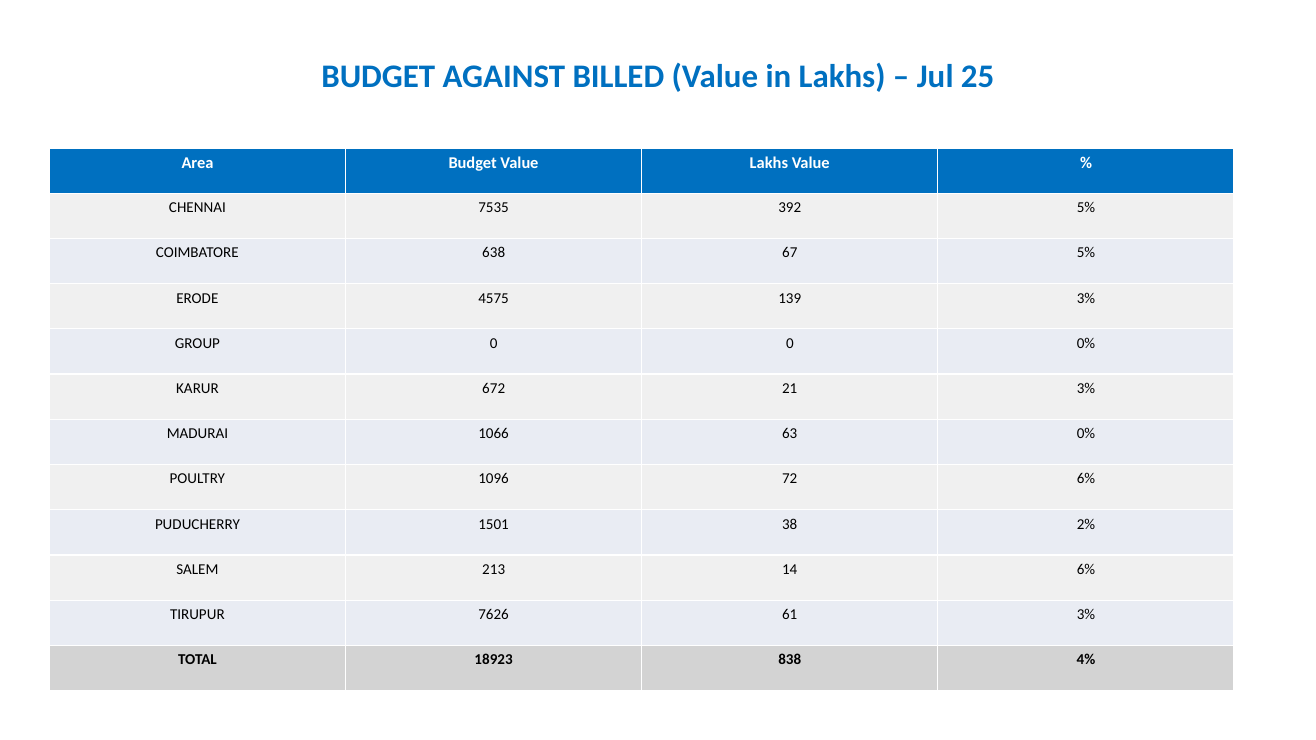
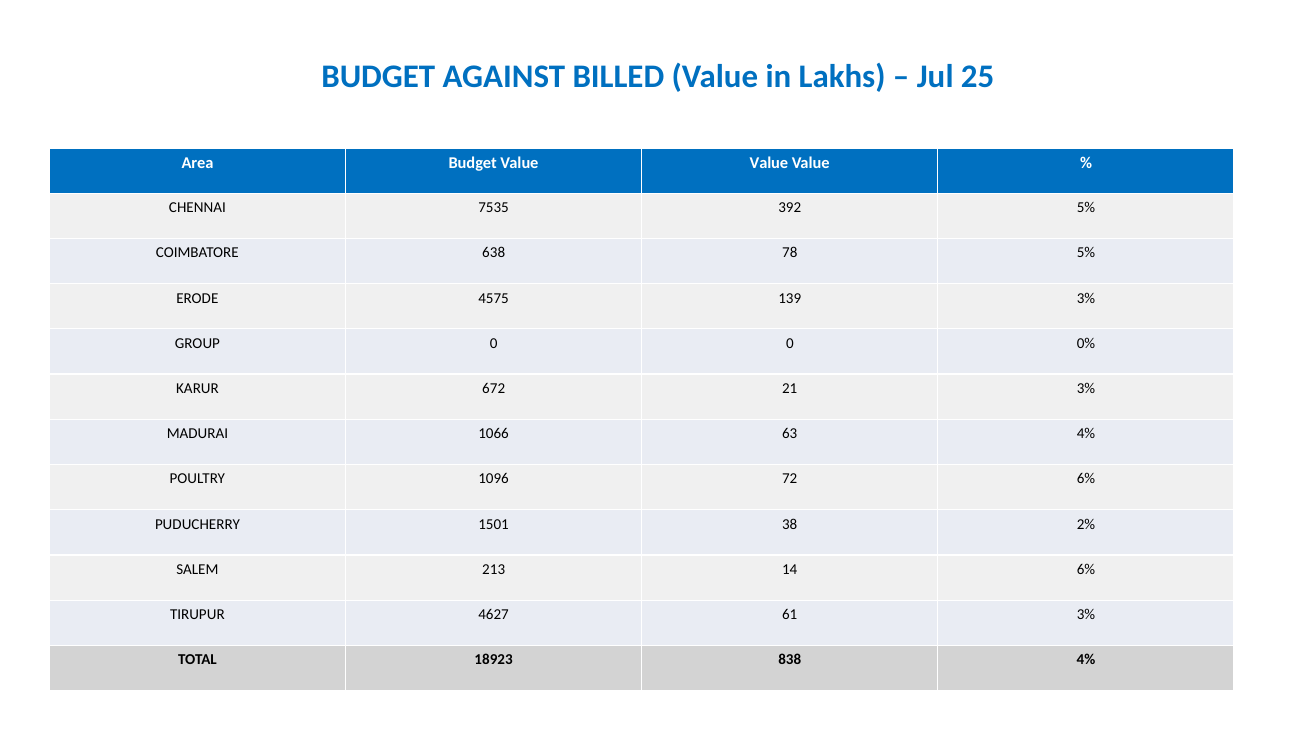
Budget Value Lakhs: Lakhs -> Value
67: 67 -> 78
63 0%: 0% -> 4%
7626: 7626 -> 4627
